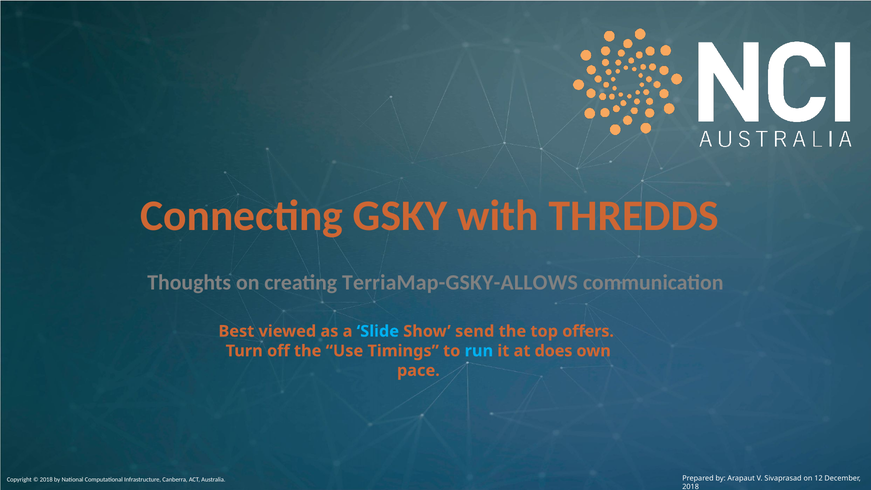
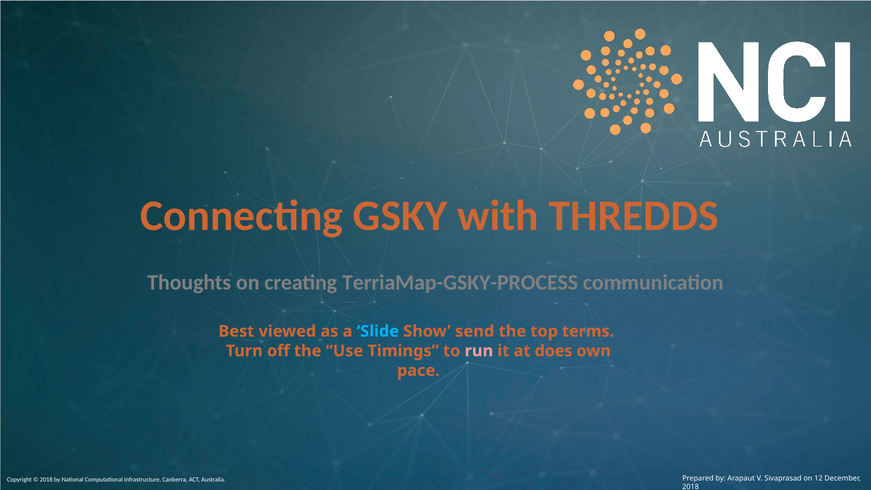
TerriaMap-GSKY-ALLOWS: TerriaMap-GSKY-ALLOWS -> TerriaMap-GSKY-PROCESS
offers: offers -> terms
run colour: light blue -> pink
